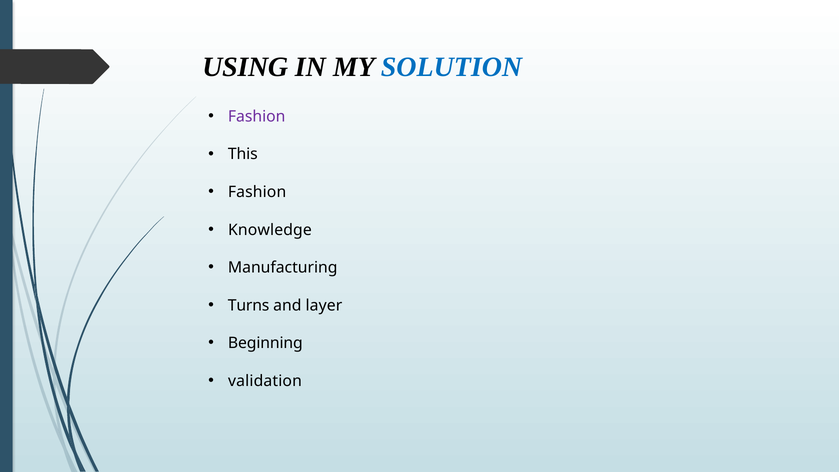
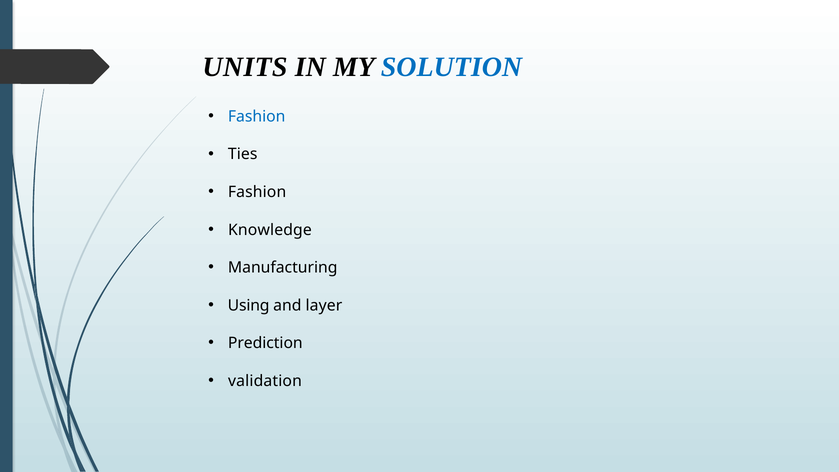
USING: USING -> UNITS
Fashion at (257, 117) colour: purple -> blue
This: This -> Ties
Turns: Turns -> Using
Beginning: Beginning -> Prediction
